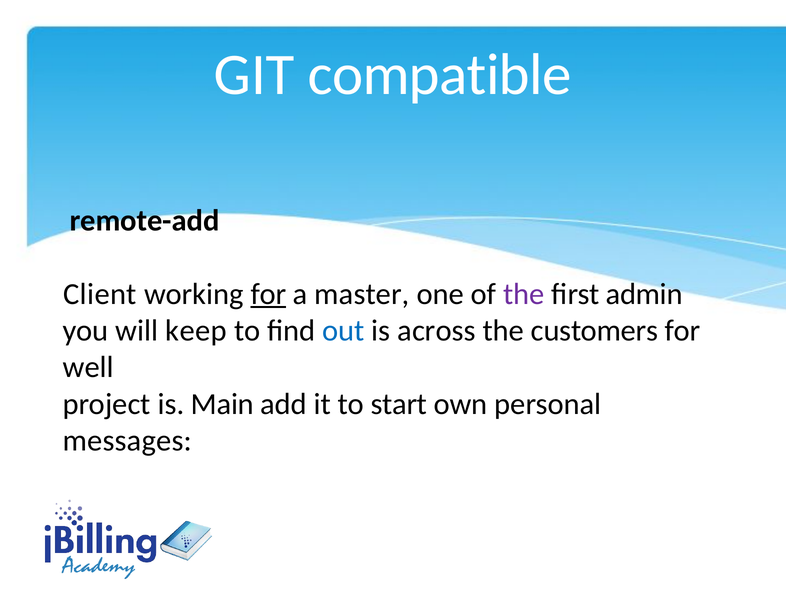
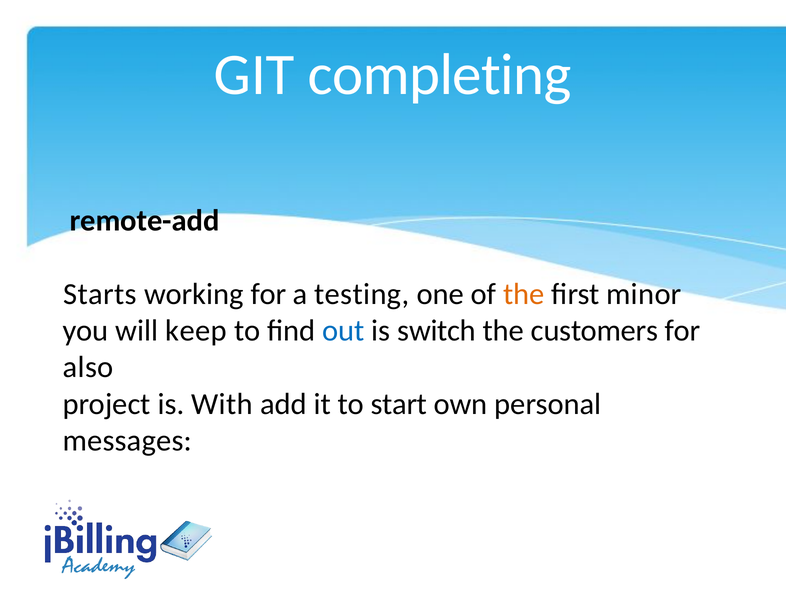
compatible: compatible -> completing
Client: Client -> Starts
for at (268, 294) underline: present -> none
master: master -> testing
the at (524, 294) colour: purple -> orange
admin: admin -> minor
across: across -> switch
well: well -> also
Main: Main -> With
